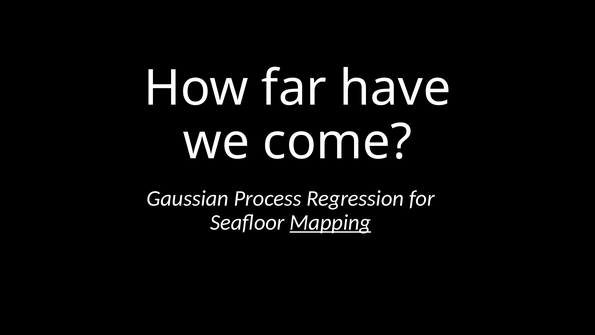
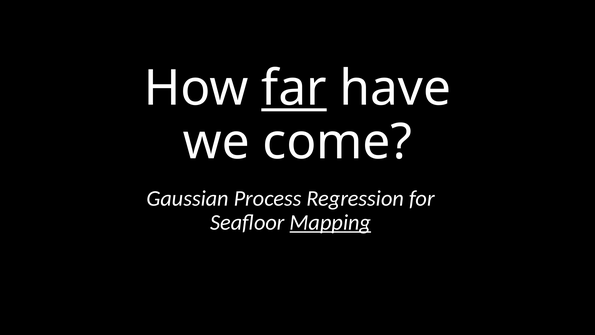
far underline: none -> present
